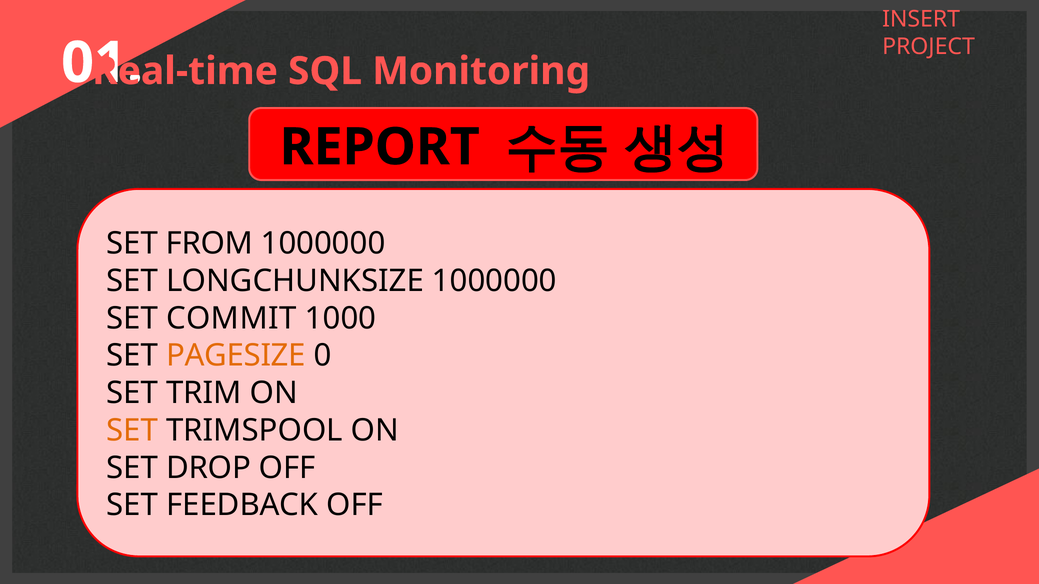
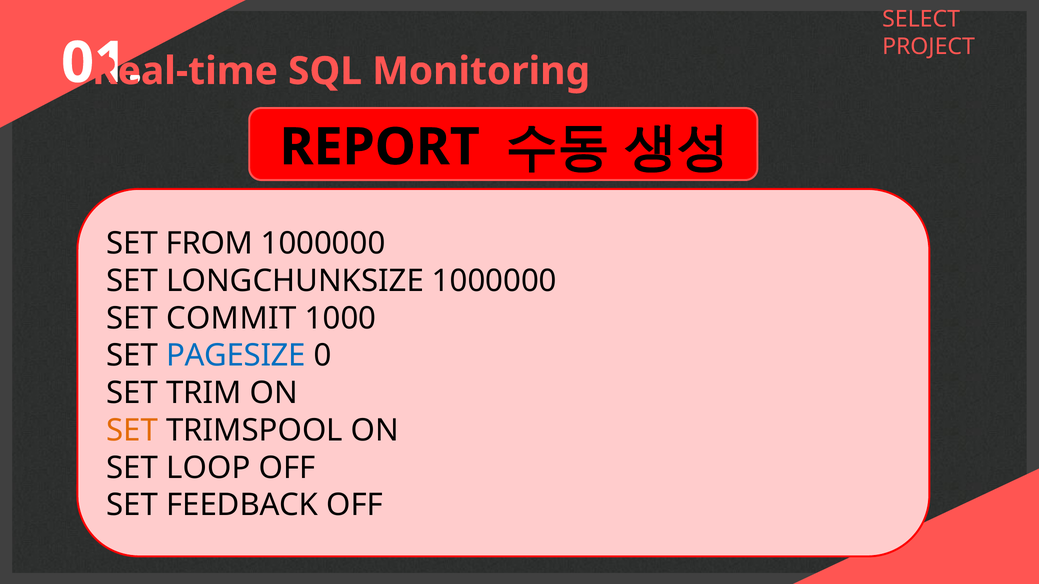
INSERT: INSERT -> SELECT
PAGESIZE colour: orange -> blue
DROP: DROP -> LOOP
